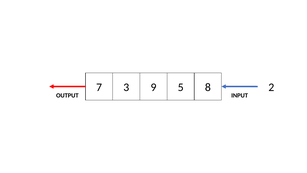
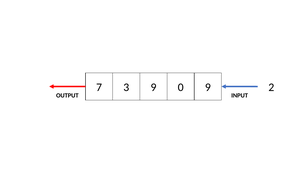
5: 5 -> 0
7 8: 8 -> 9
